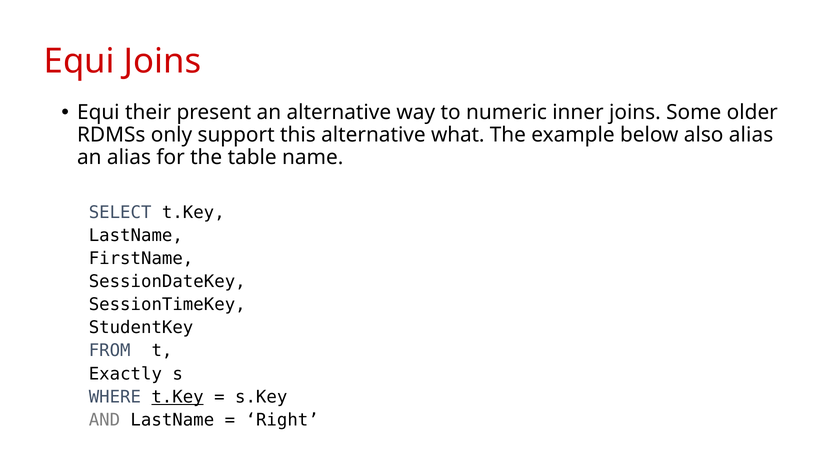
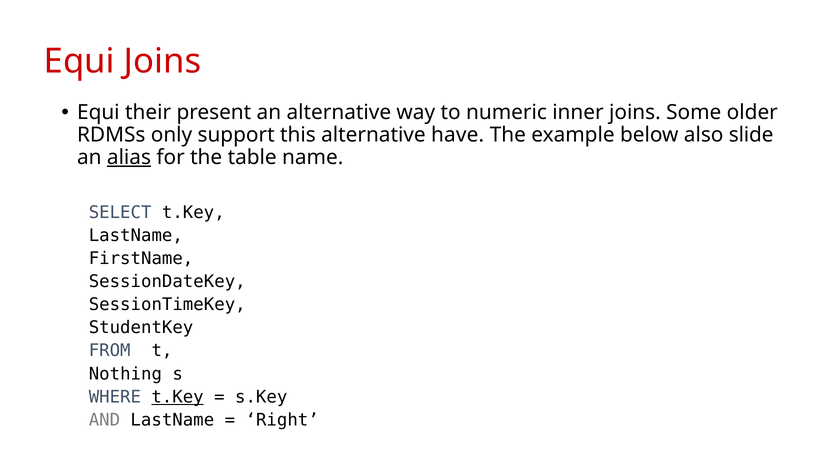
what: what -> have
also alias: alias -> slide
alias at (129, 157) underline: none -> present
Exactly: Exactly -> Nothing
